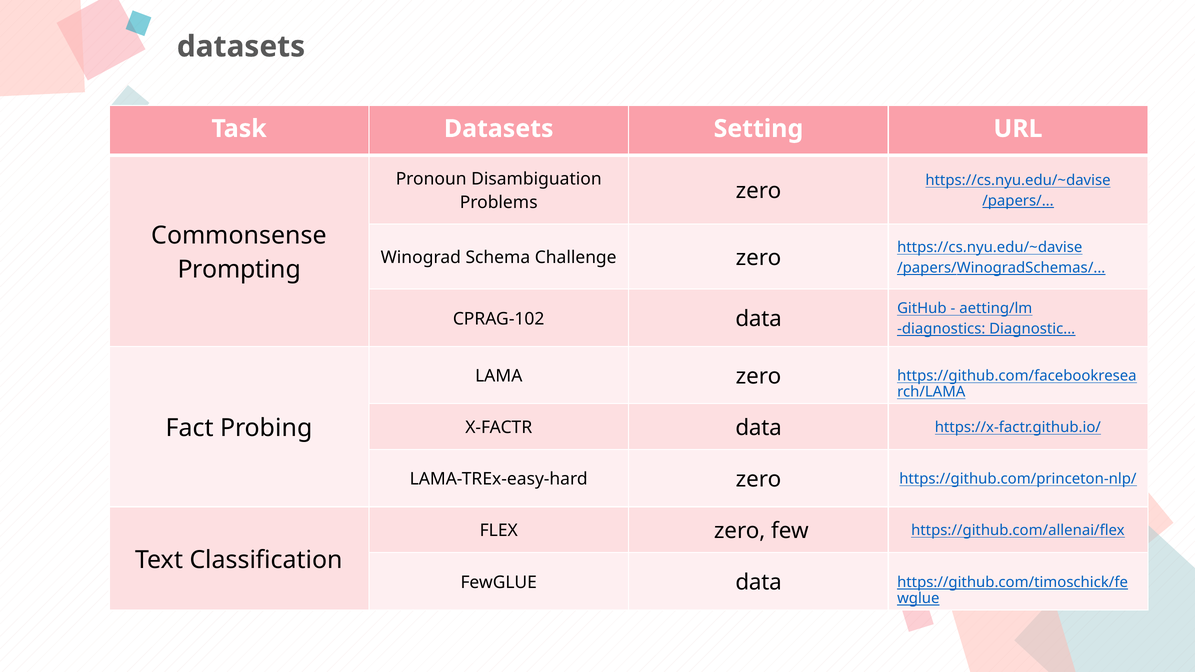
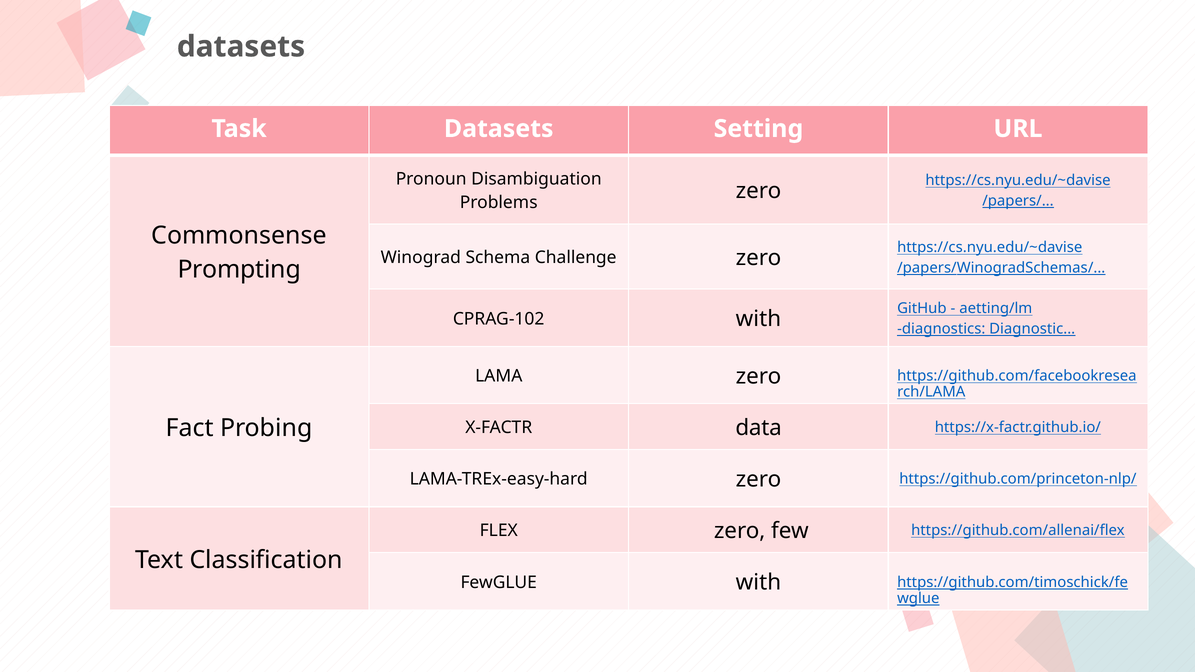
CPRAG-102 data: data -> with
FewGLUE data: data -> with
